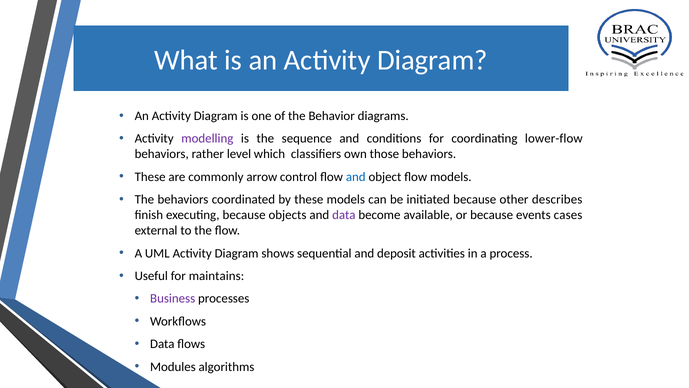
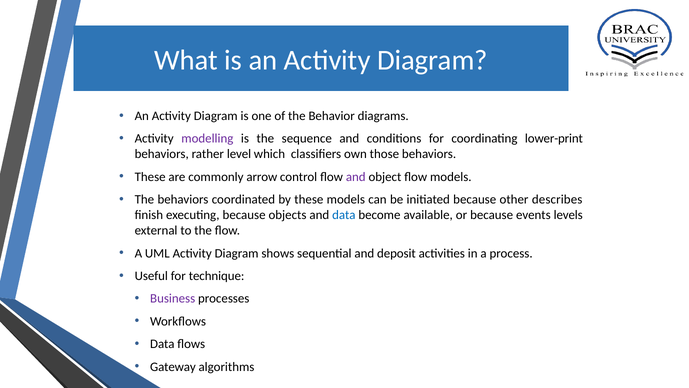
lower-flow: lower-flow -> lower-print
and at (356, 177) colour: blue -> purple
data at (344, 215) colour: purple -> blue
cases: cases -> levels
maintains: maintains -> technique
Modules: Modules -> Gateway
